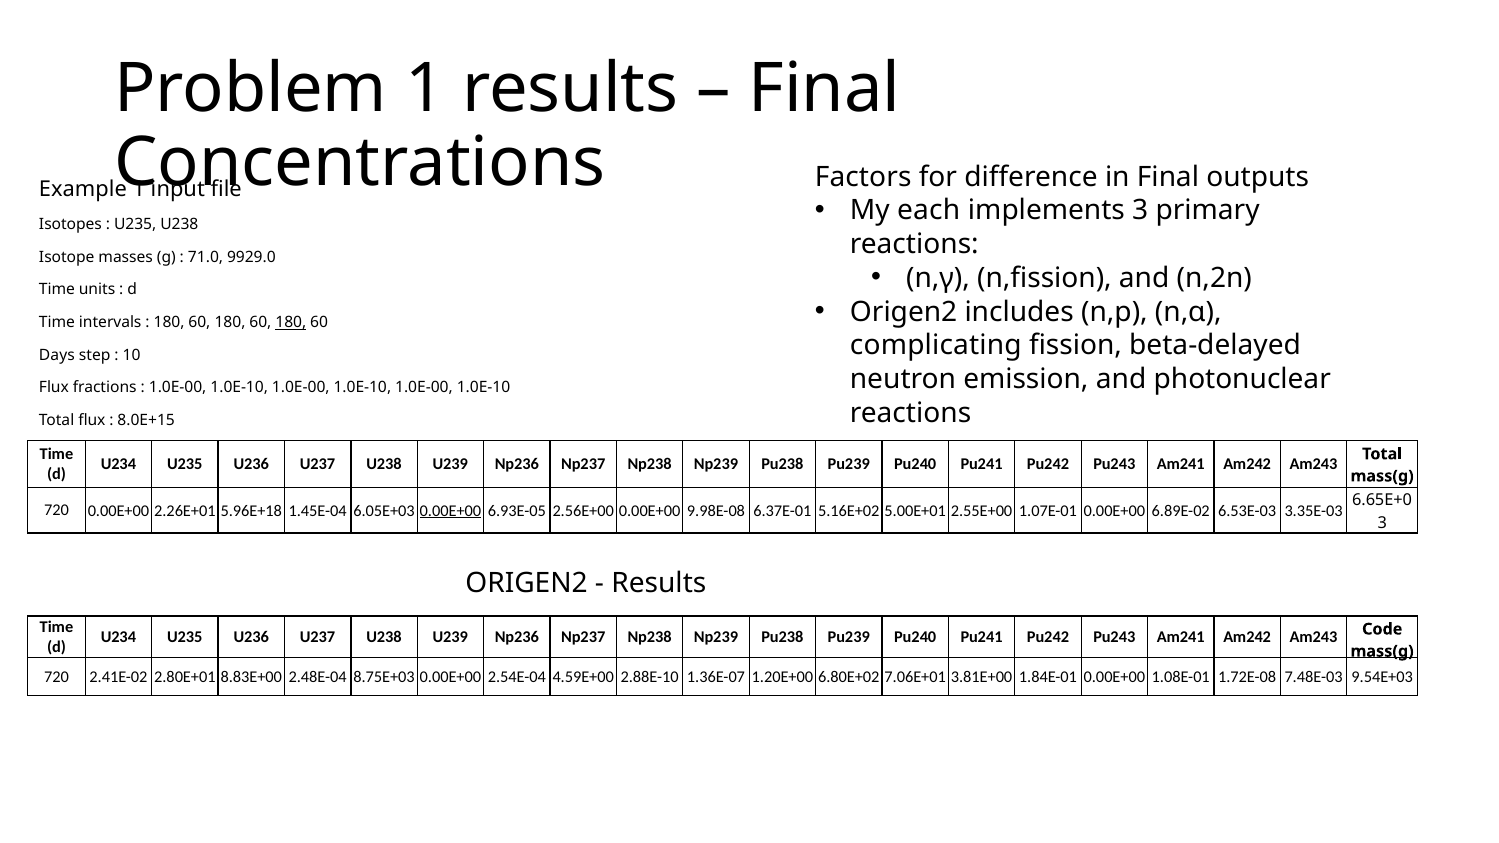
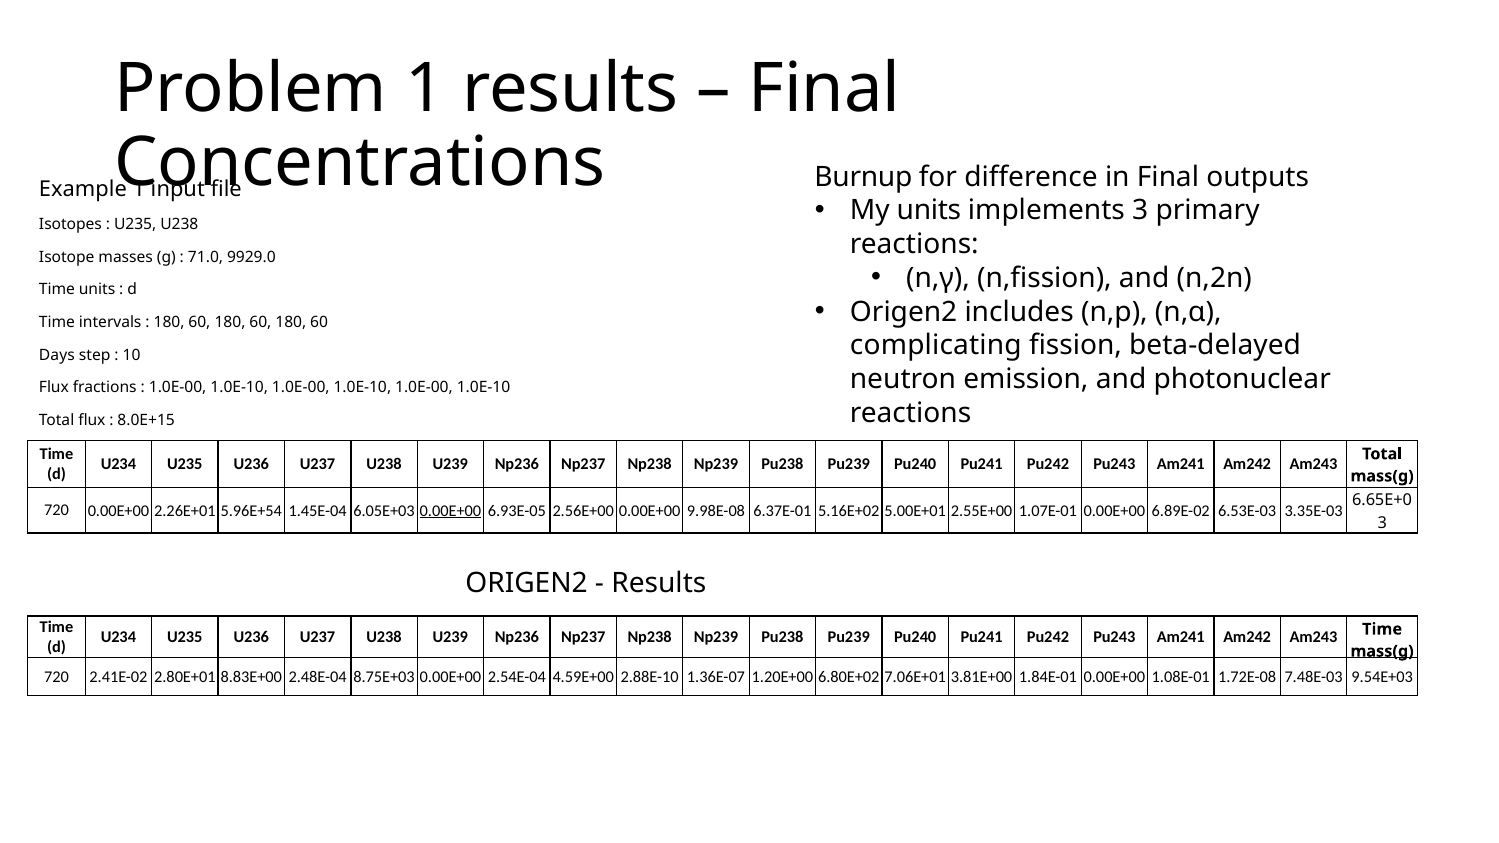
Factors: Factors -> Burnup
My each: each -> units
180 at (291, 322) underline: present -> none
5.96E+18: 5.96E+18 -> 5.96E+54
Am243 Code: Code -> Time
